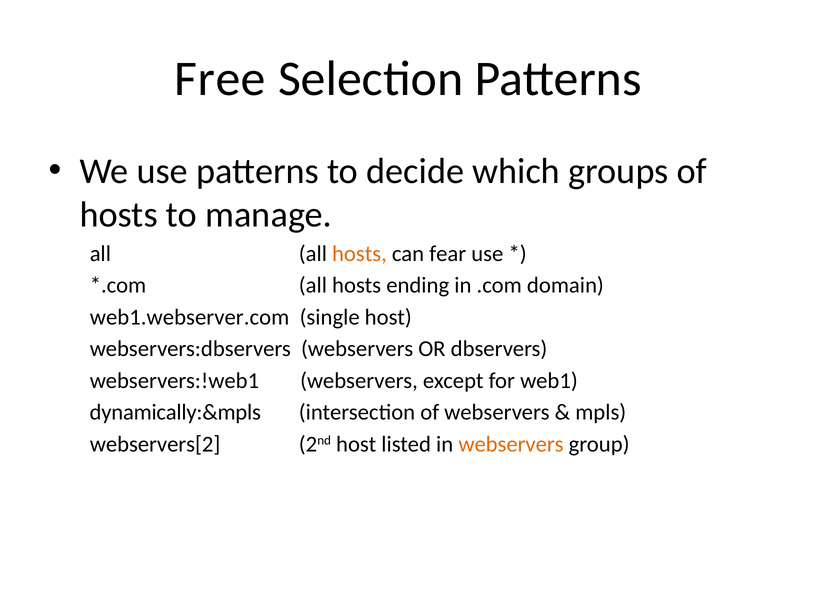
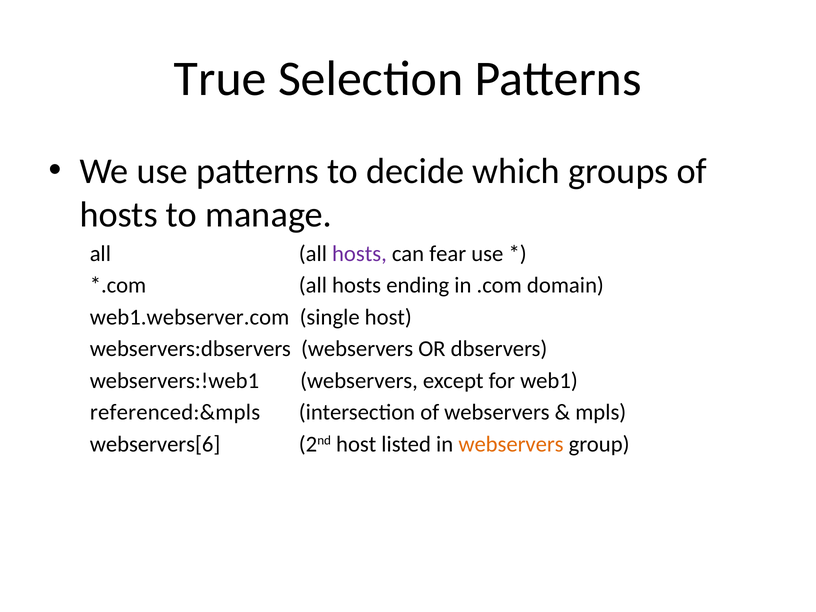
Free: Free -> True
hosts at (359, 254) colour: orange -> purple
dynamically:&mpls: dynamically:&mpls -> referenced:&mpls
webservers[2: webservers[2 -> webservers[6
